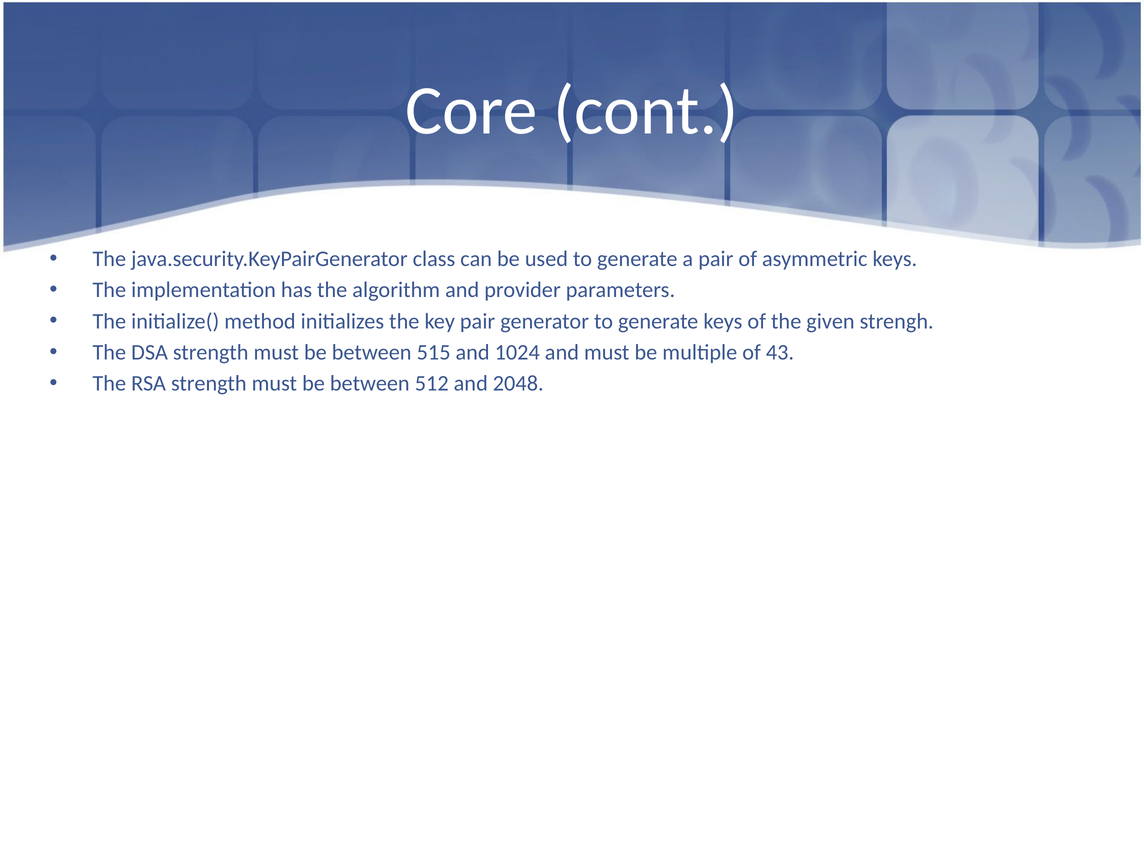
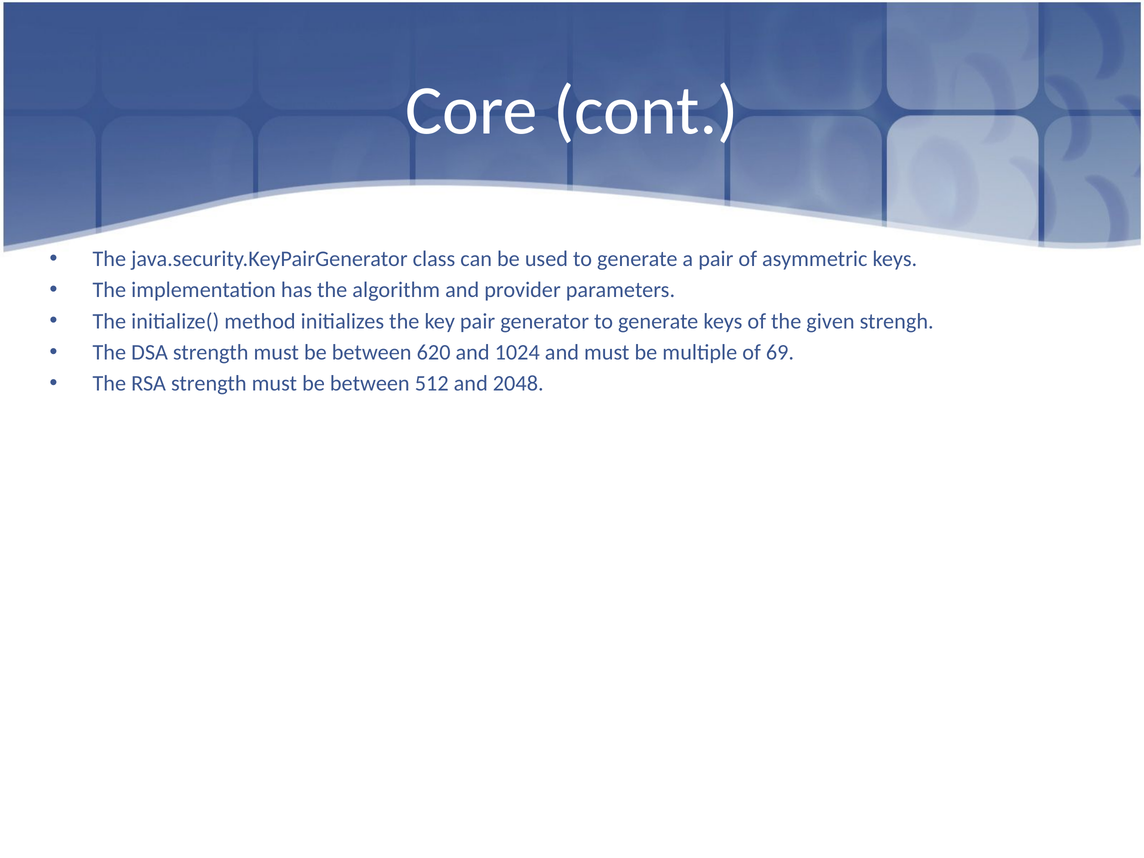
515: 515 -> 620
43: 43 -> 69
